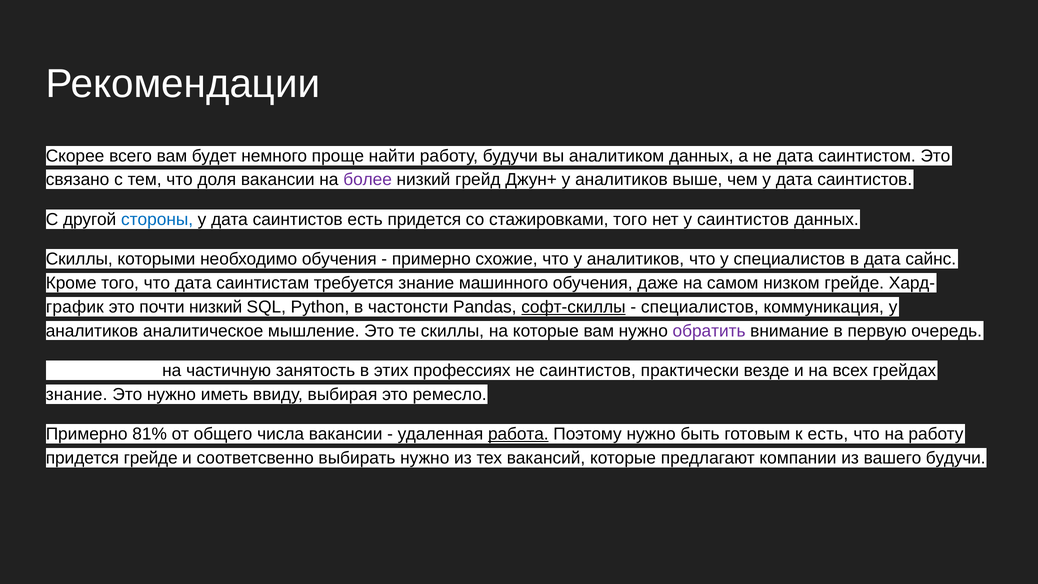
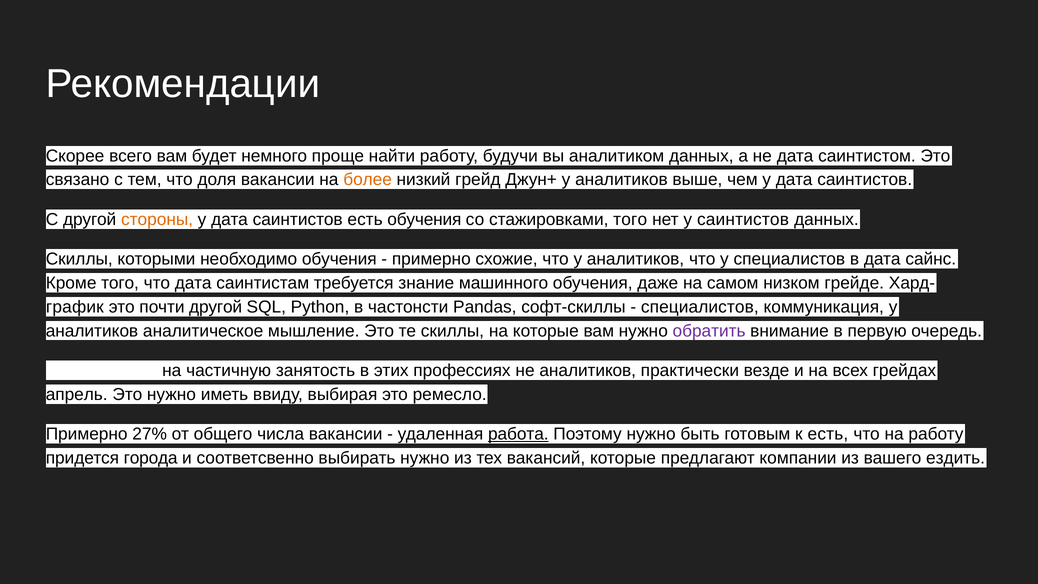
более colour: purple -> orange
стороны colour: blue -> orange
есть придется: придется -> обучения
почти низкий: низкий -> другой
софт-скиллы underline: present -> none
не саинтистов: саинтистов -> аналитиков
знание at (77, 394): знание -> апрель
81%: 81% -> 27%
придется грейде: грейде -> города
вашего будучи: будучи -> ездить
